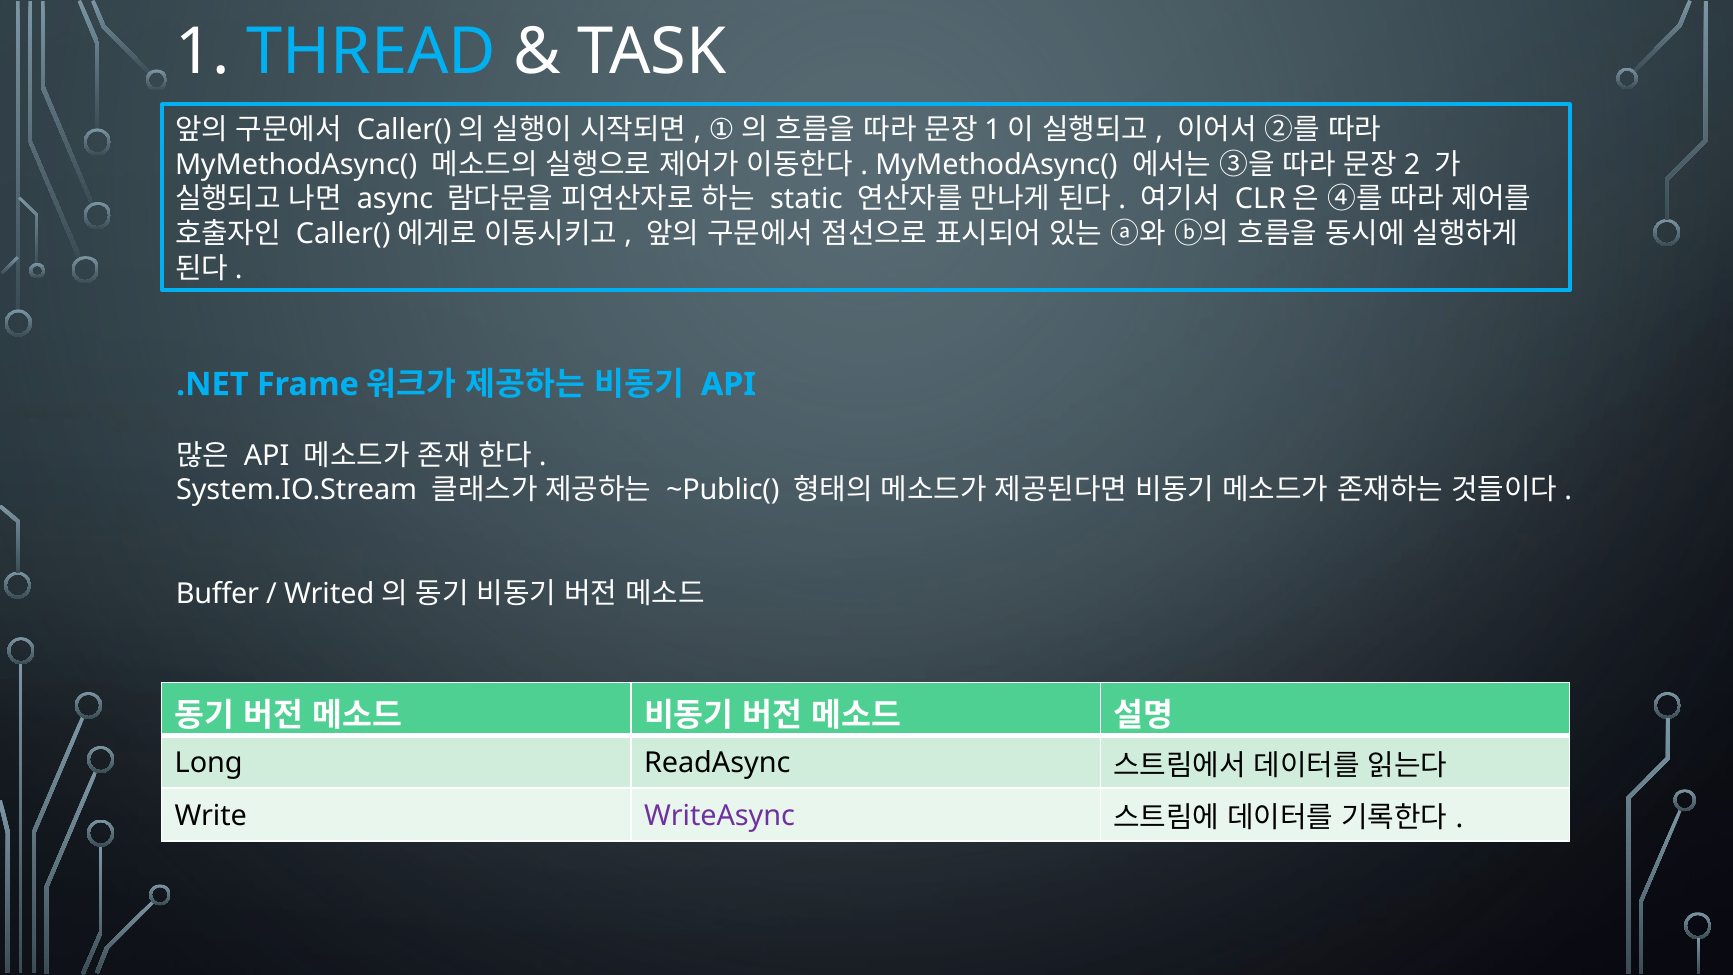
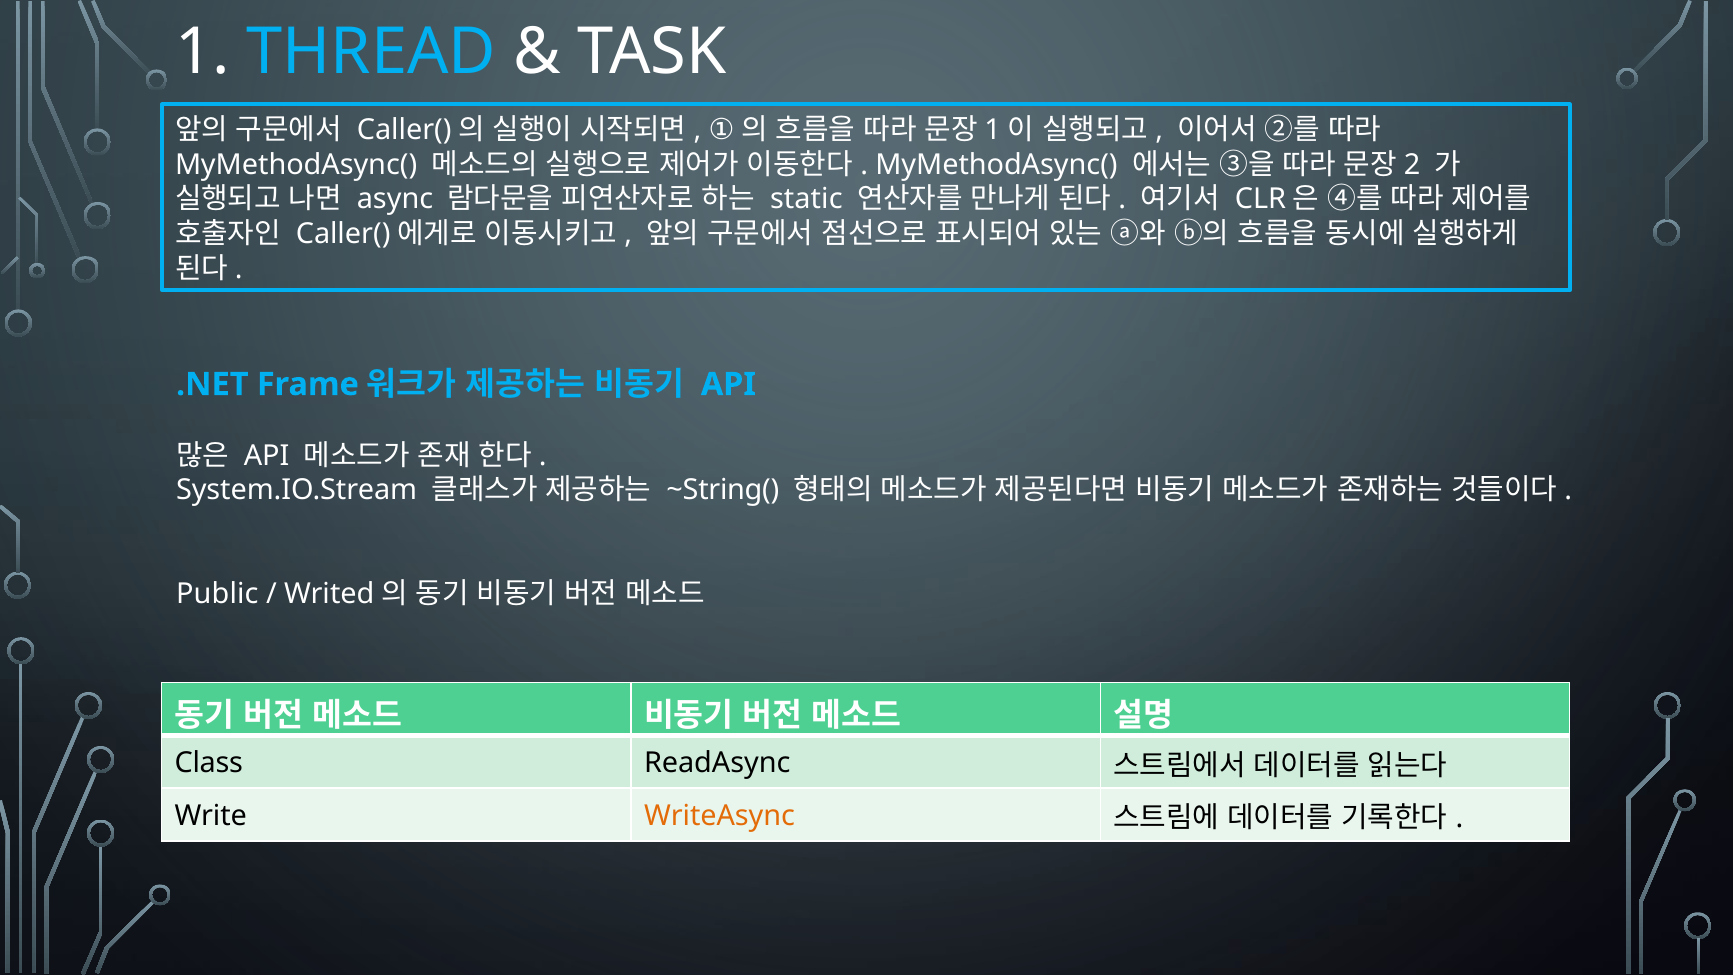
~Public(: ~Public( -> ~String(
Buffer: Buffer -> Public
Long: Long -> Class
WriteAsync colour: purple -> orange
